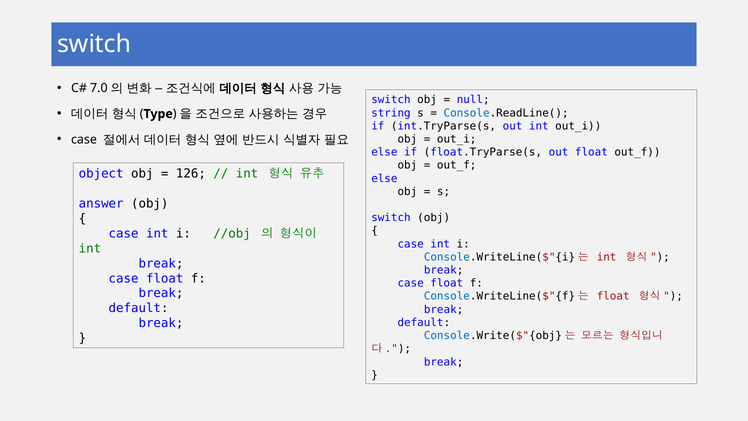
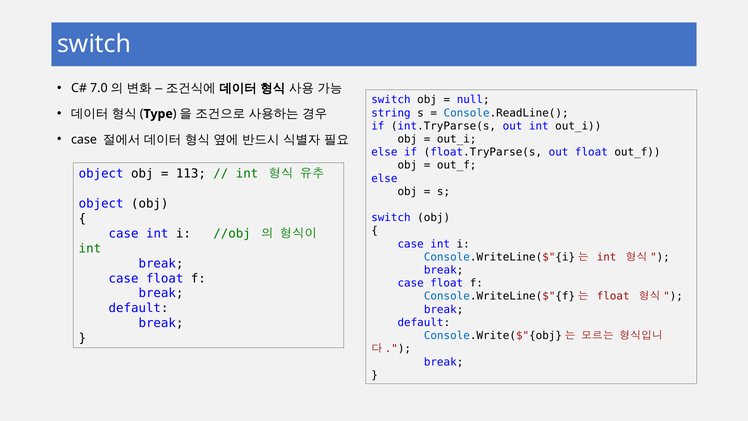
126: 126 -> 113
answer at (101, 203): answer -> object
